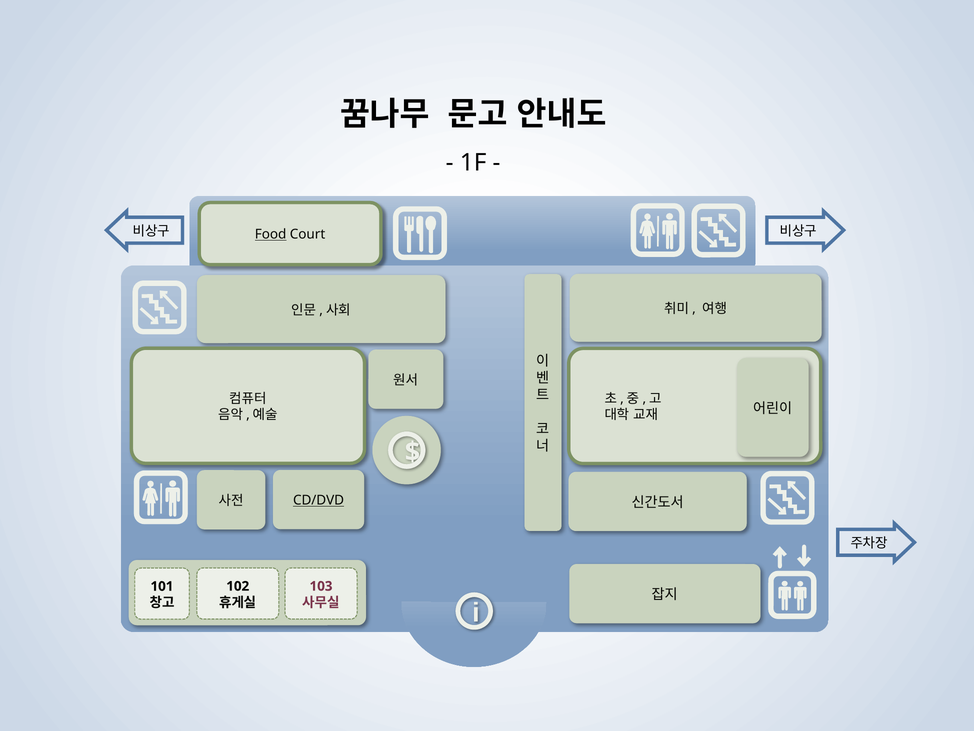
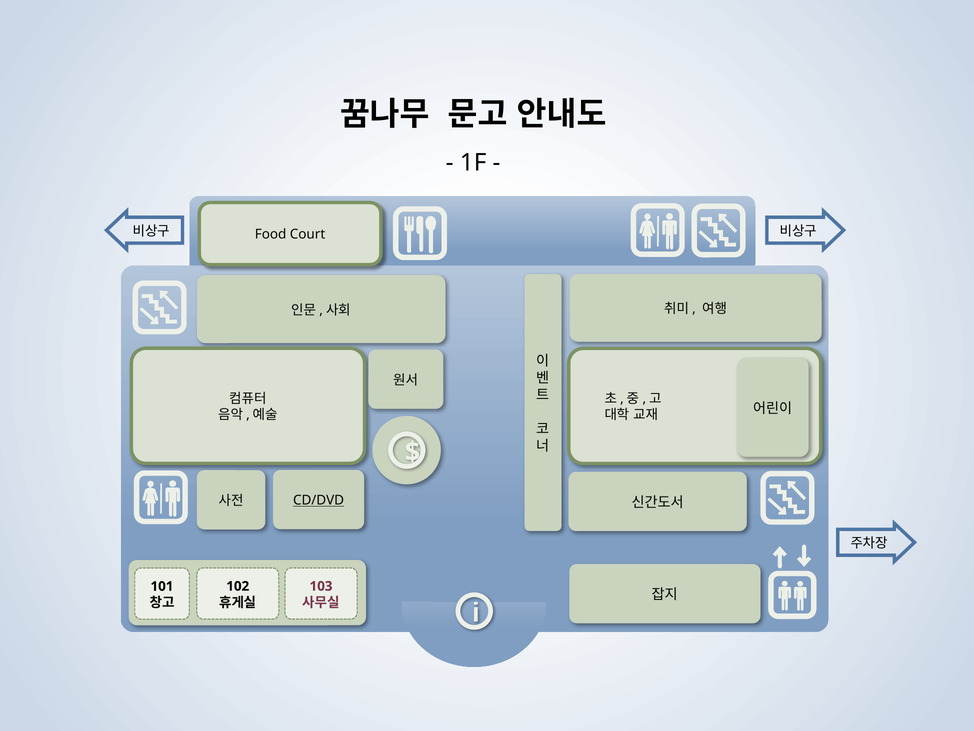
Food underline: present -> none
